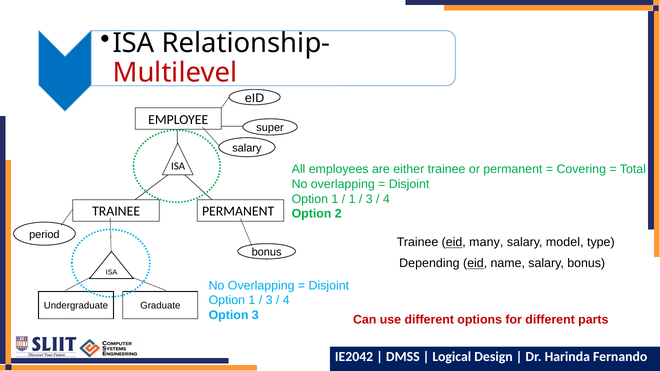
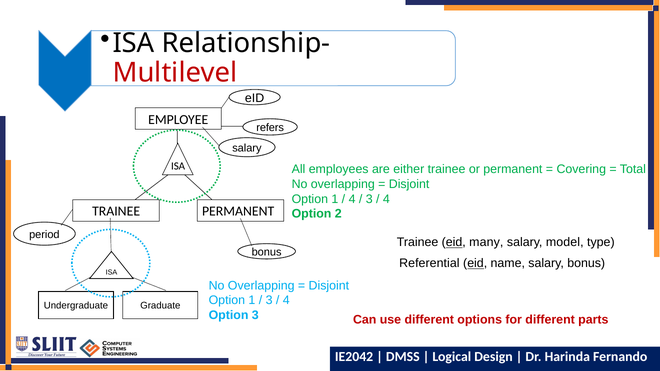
super: super -> refers
1 at (352, 199): 1 -> 4
Depending: Depending -> Referential
